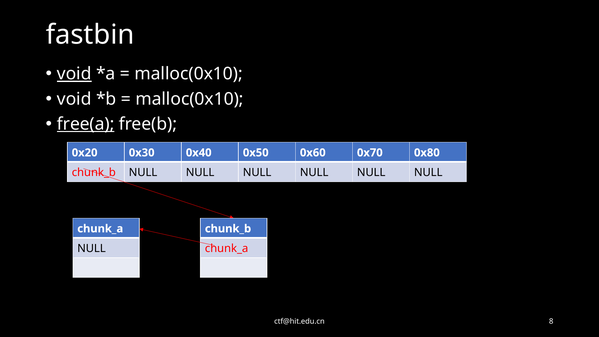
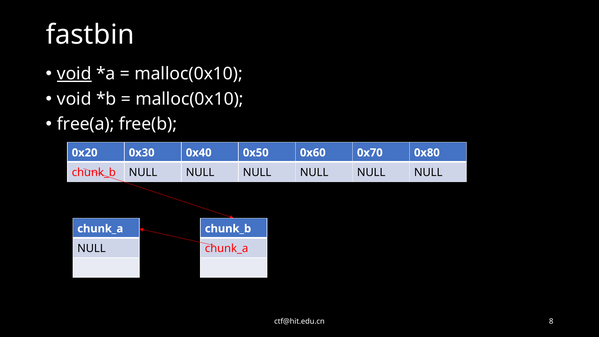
free(a underline: present -> none
